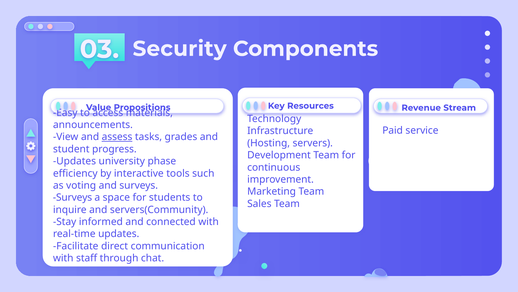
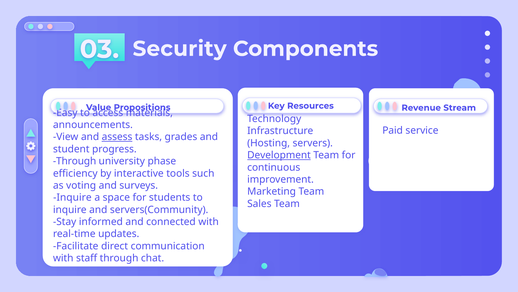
Development underline: none -> present
Updates at (75, 161): Updates -> Through
Surveys at (73, 197): Surveys -> Inquire
